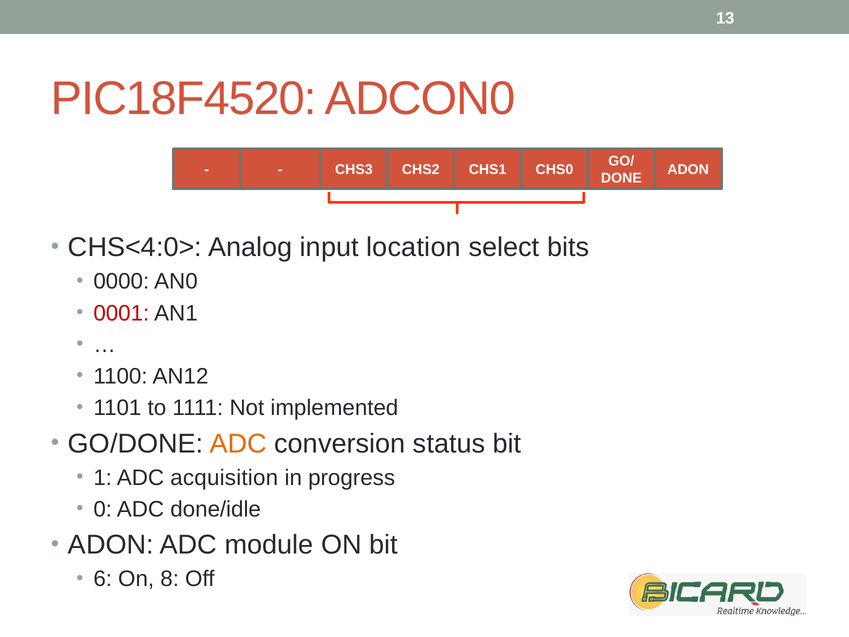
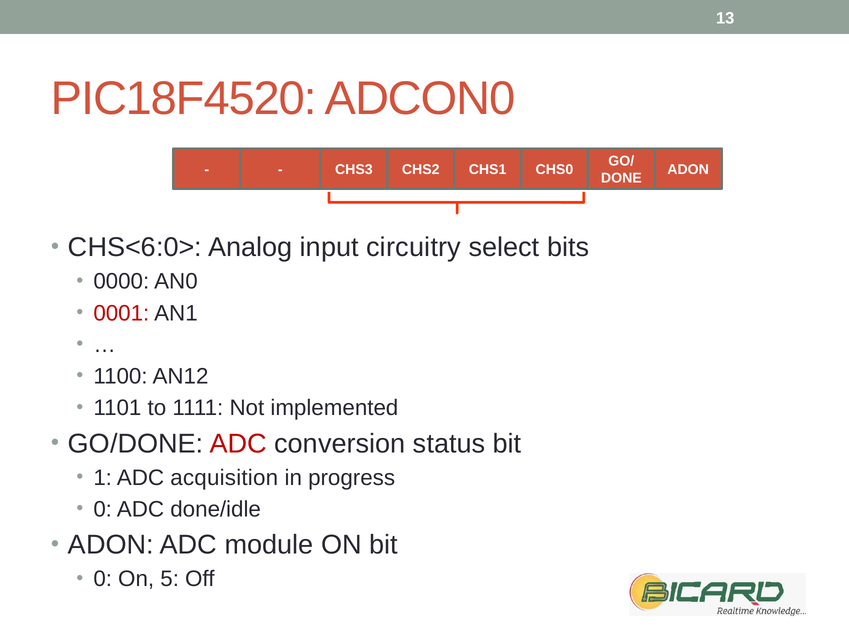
CHS<4:0>: CHS<4:0> -> CHS<6:0>
location: location -> circuitry
ADC at (238, 443) colour: orange -> red
6 at (103, 579): 6 -> 0
8: 8 -> 5
